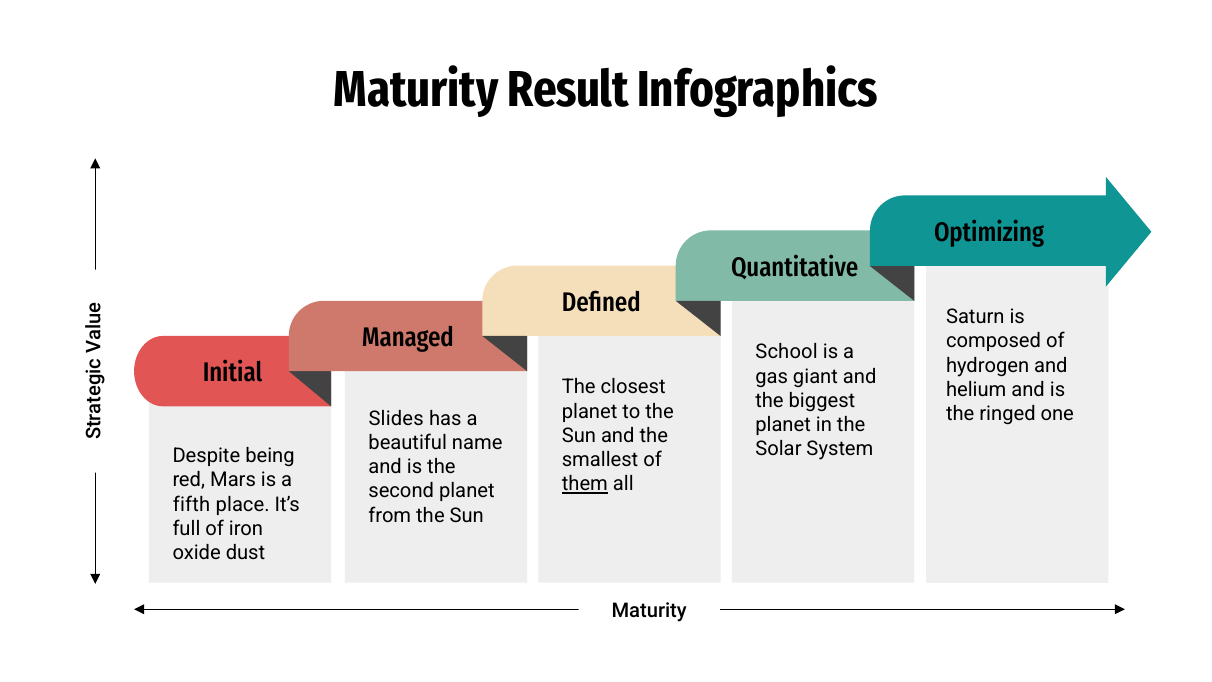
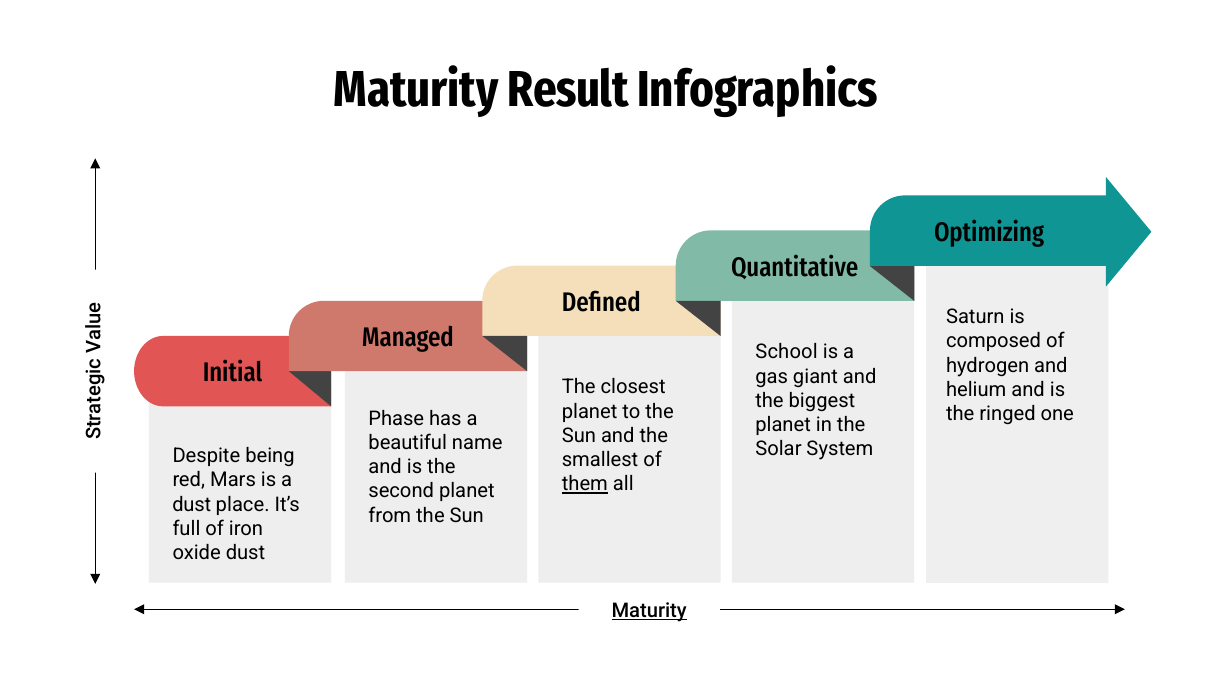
Slides: Slides -> Phase
fifth at (192, 504): fifth -> dust
Maturity at (649, 610) underline: none -> present
